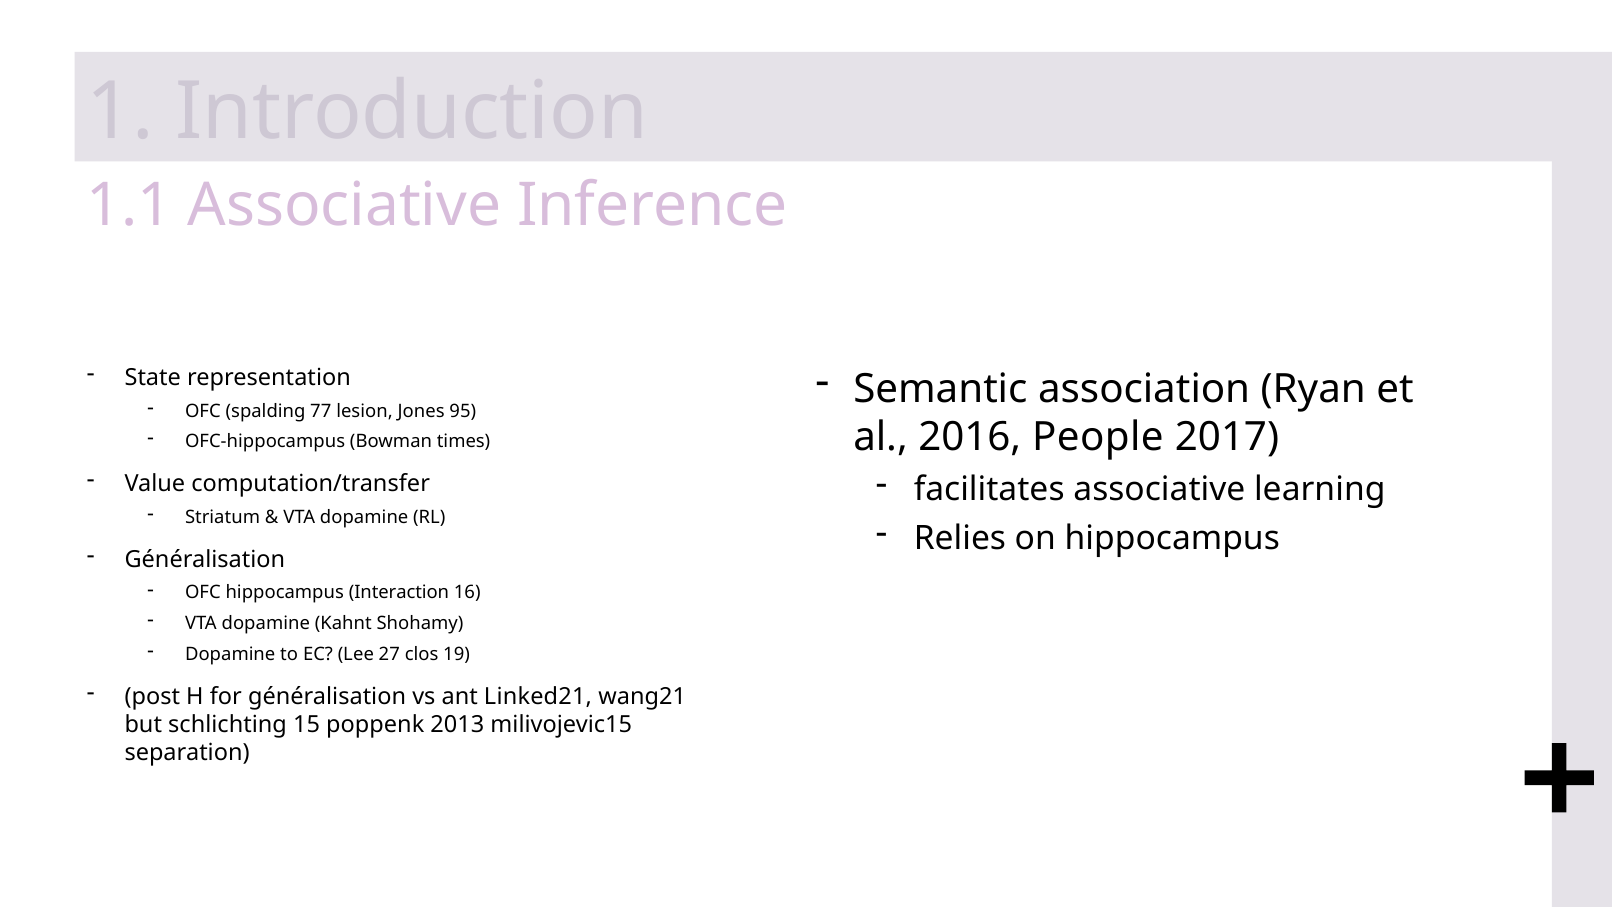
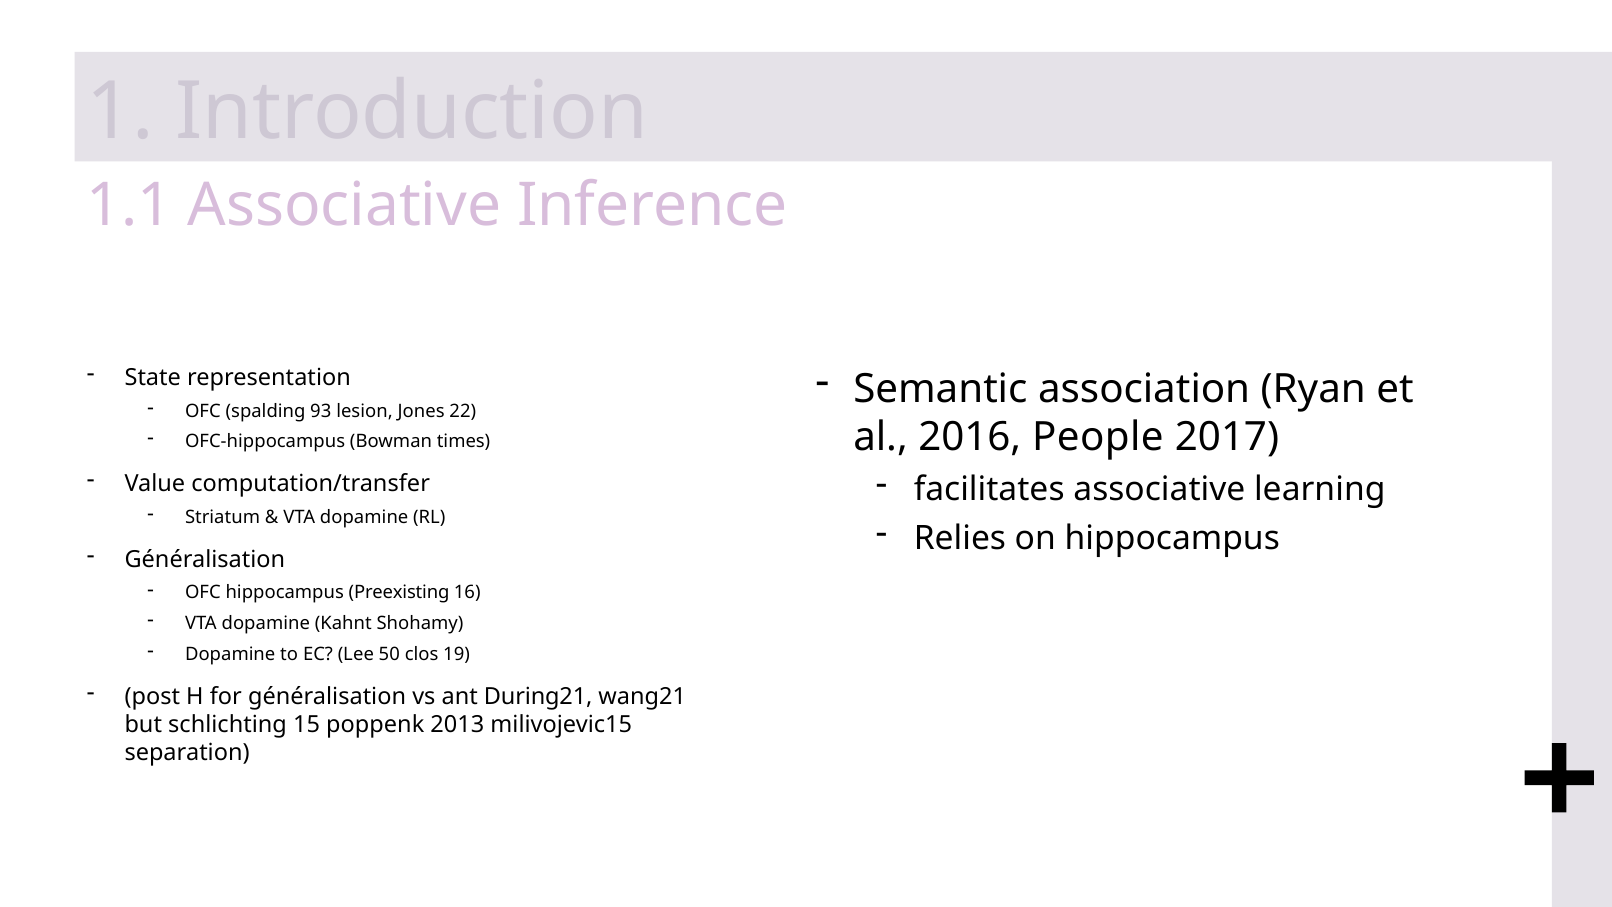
77: 77 -> 93
95: 95 -> 22
Interaction: Interaction -> Preexisting
27: 27 -> 50
Linked21: Linked21 -> During21
